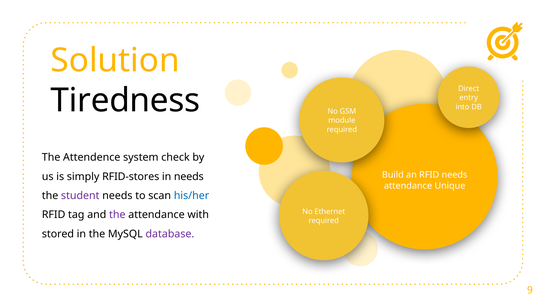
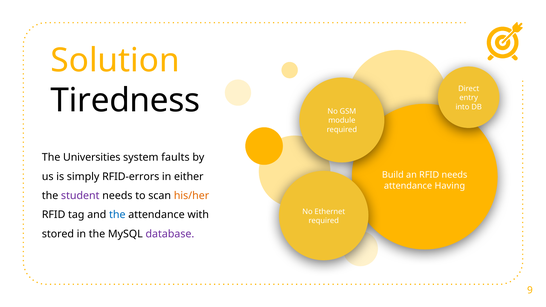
Attendence: Attendence -> Universities
check: check -> faults
RFID-stores: RFID-stores -> RFID-errors
in needs: needs -> either
Unique: Unique -> Having
his/her colour: blue -> orange
the at (117, 215) colour: purple -> blue
